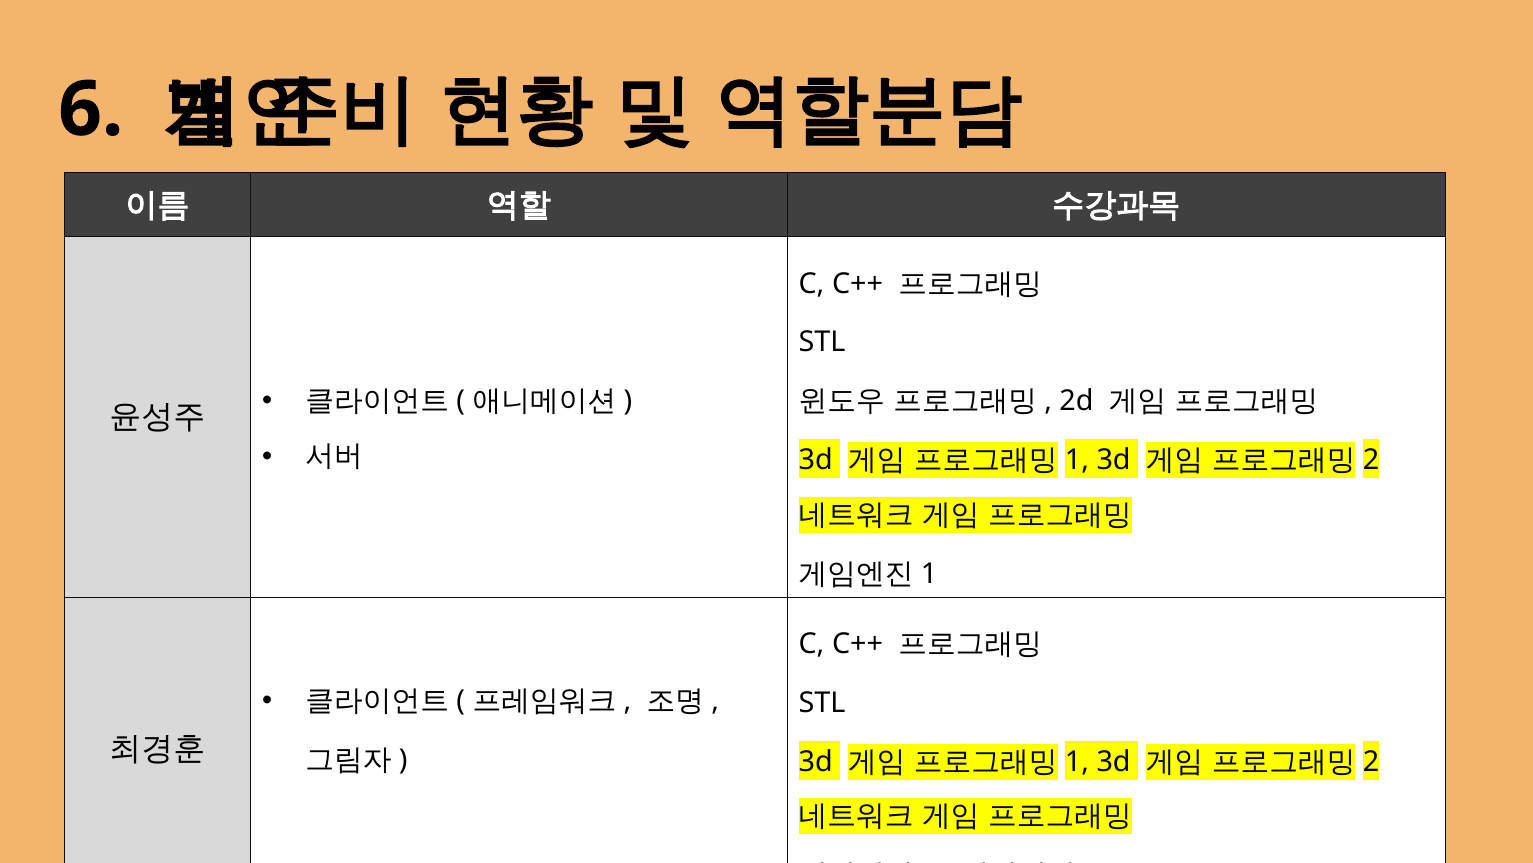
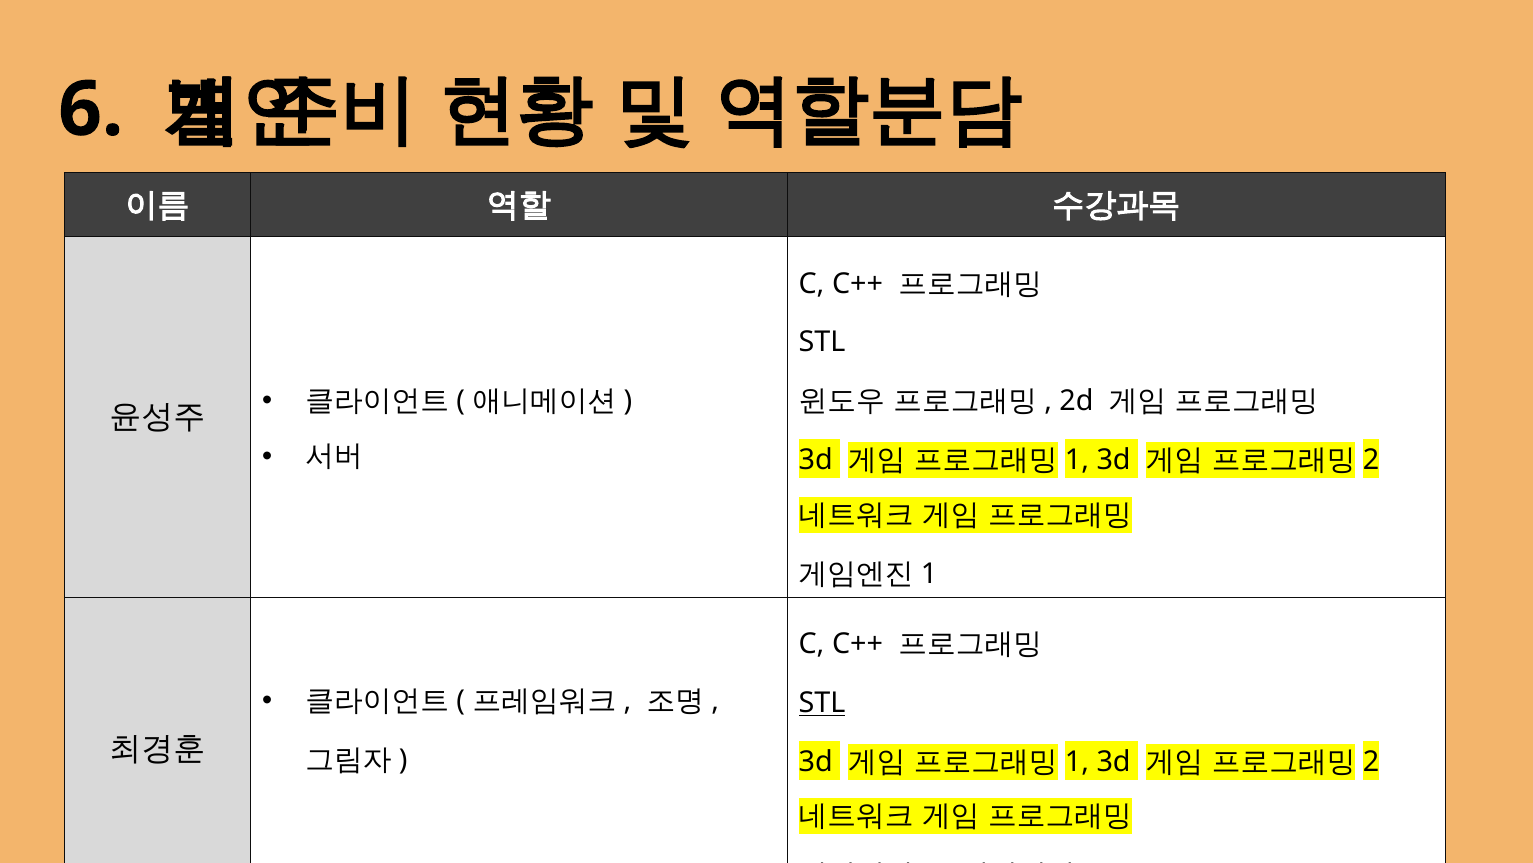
STL at (822, 702) underline: none -> present
